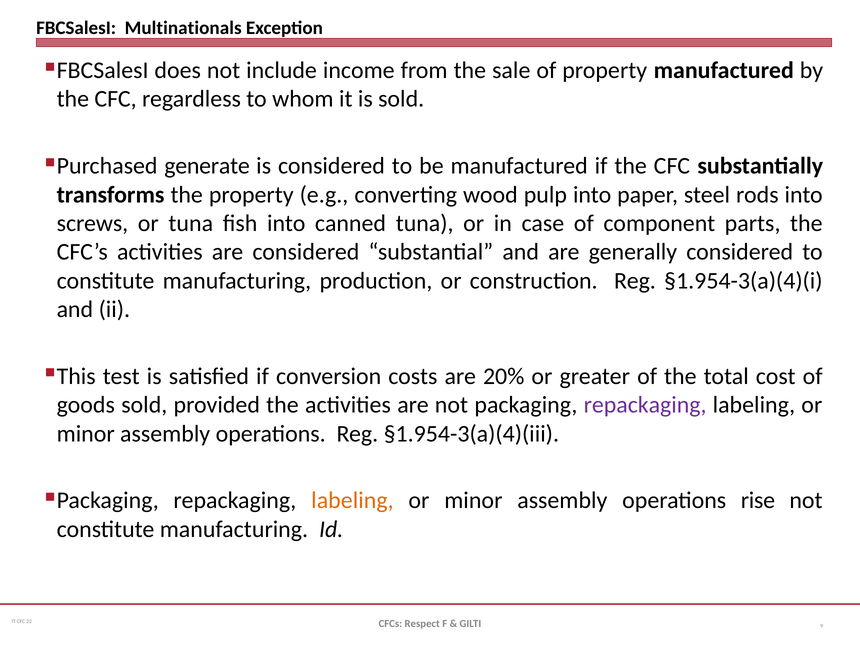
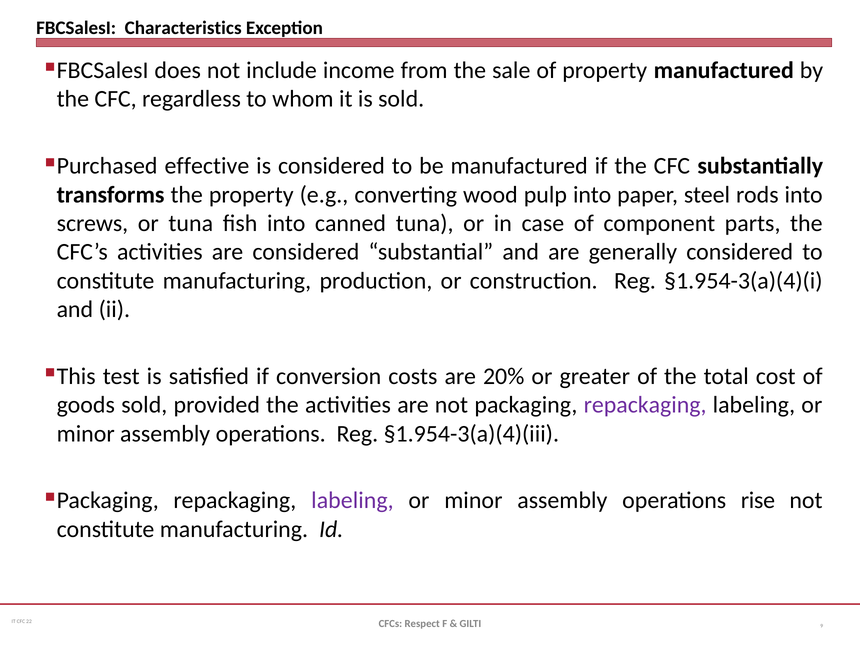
Multinationals: Multinationals -> Characteristics
generate: generate -> effective
labeling at (352, 501) colour: orange -> purple
